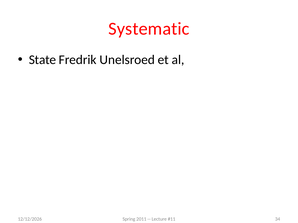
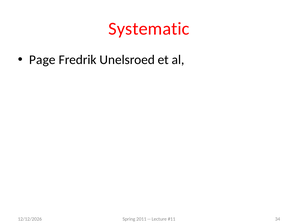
State: State -> Page
